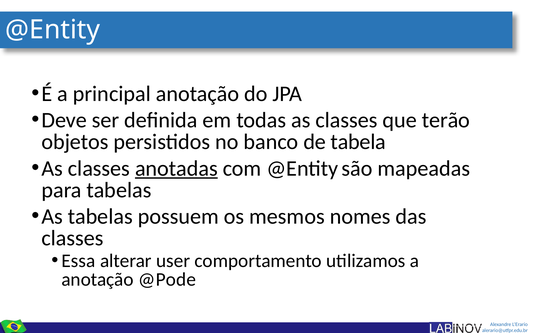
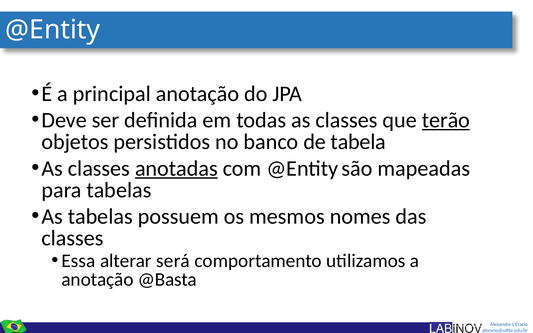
terão underline: none -> present
user: user -> será
@Pode: @Pode -> @Basta
